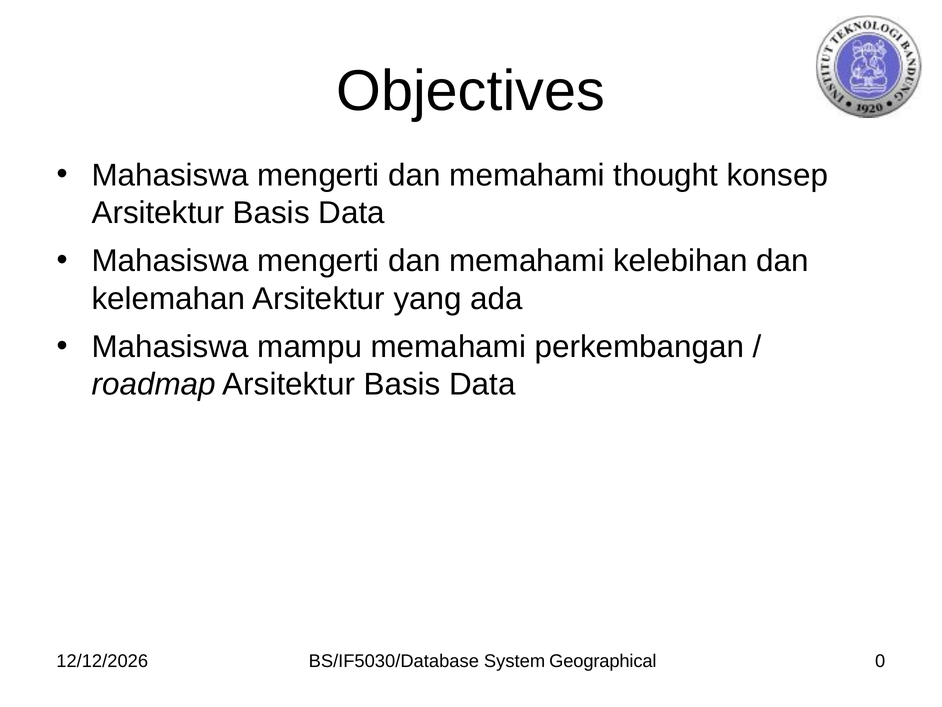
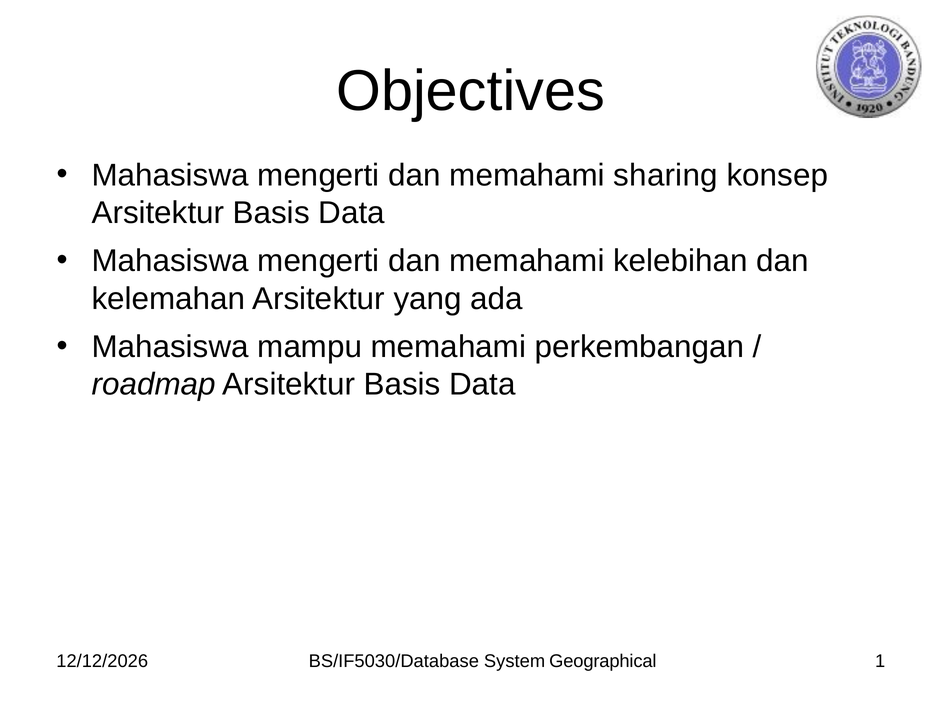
thought: thought -> sharing
0: 0 -> 1
